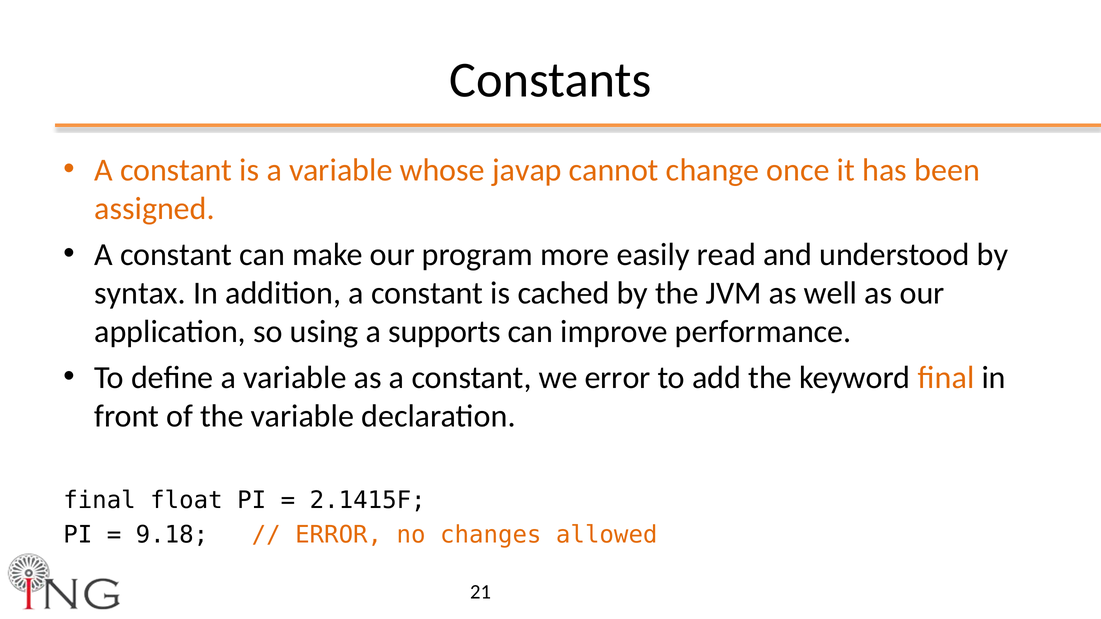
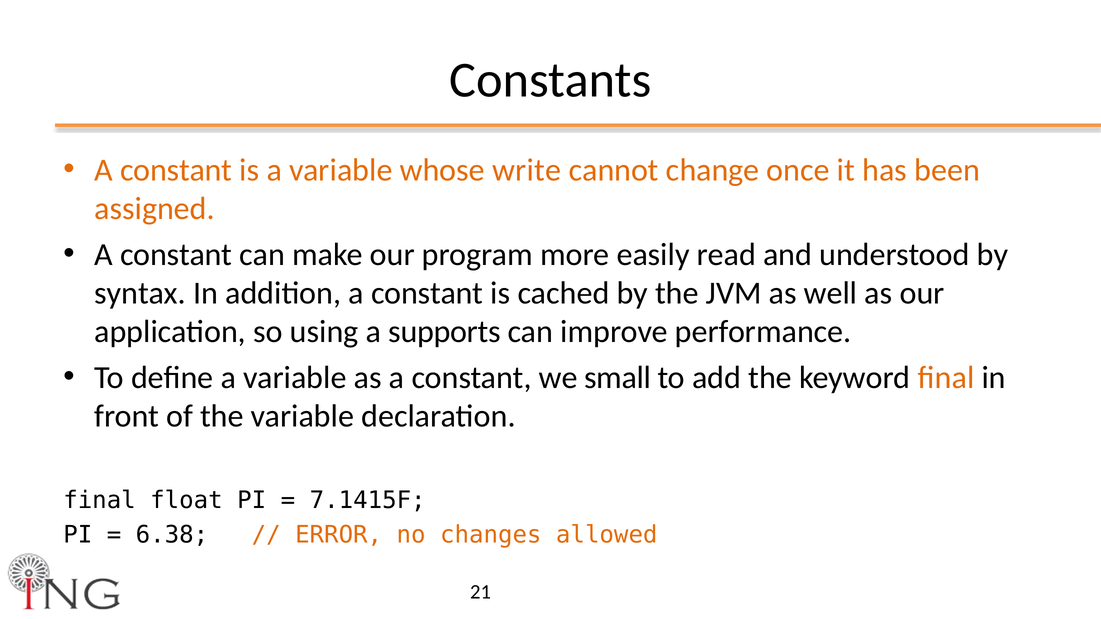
javap: javap -> write
we error: error -> small
2.1415F: 2.1415F -> 7.1415F
9.18: 9.18 -> 6.38
